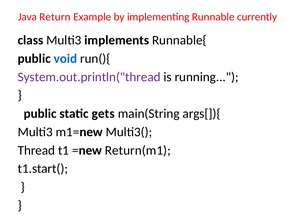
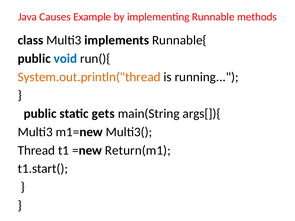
Return: Return -> Causes
currently: currently -> methods
System.out.println("thread colour: purple -> orange
